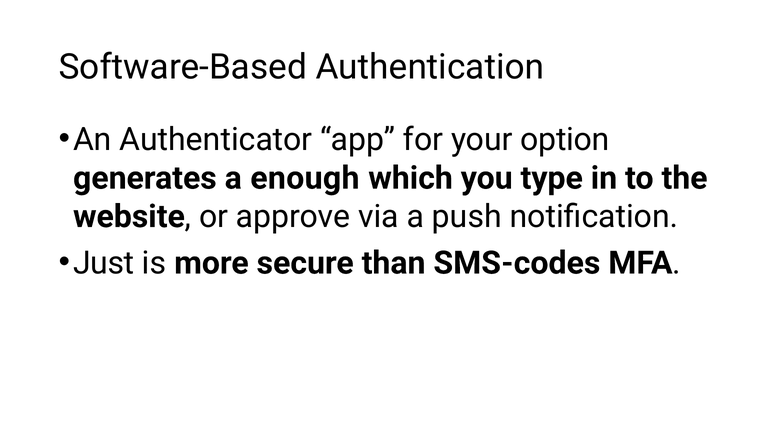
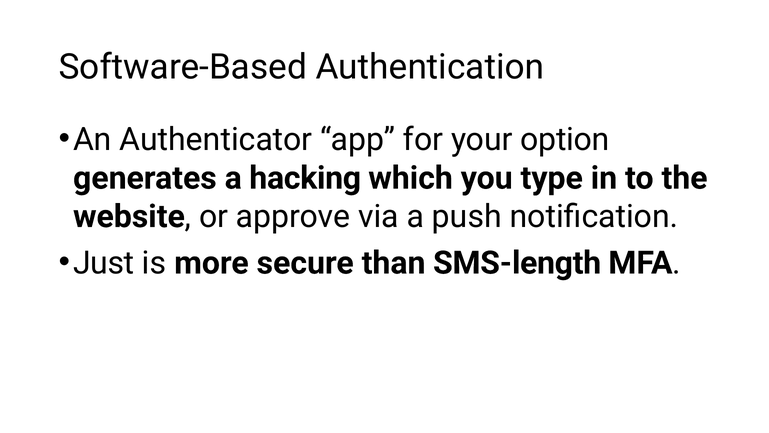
enough: enough -> hacking
SMS-codes: SMS-codes -> SMS-length
